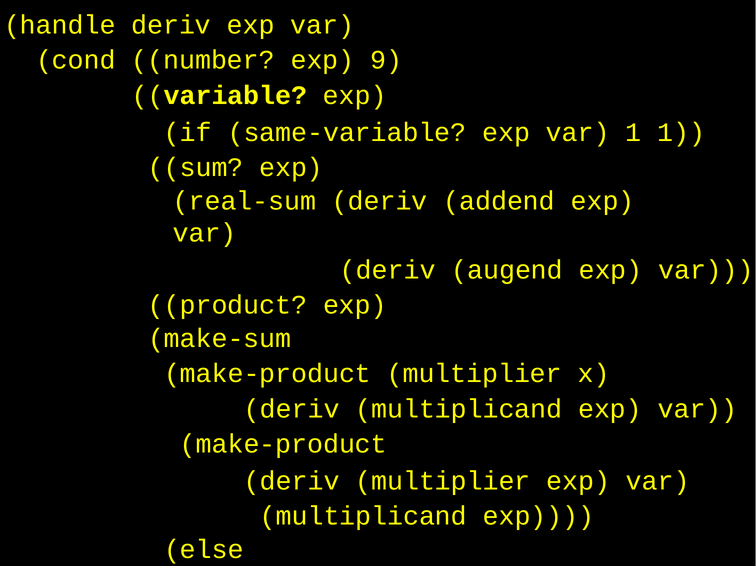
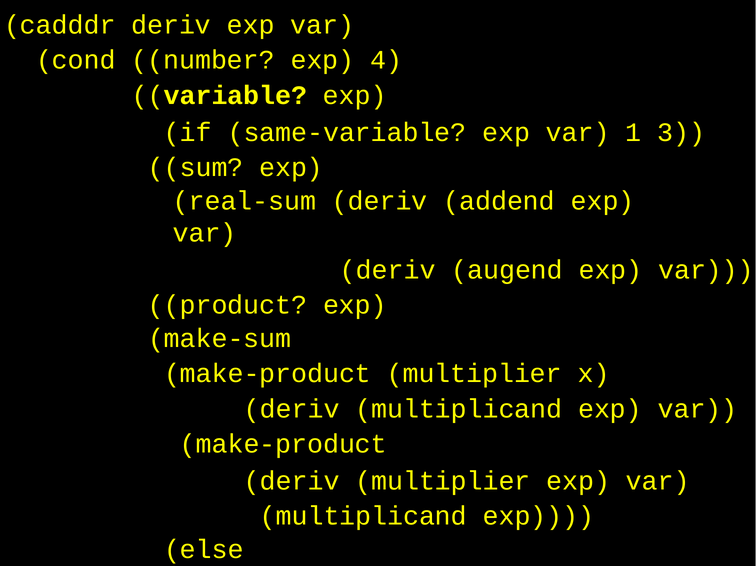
handle: handle -> cadddr
9: 9 -> 4
1 1: 1 -> 3
